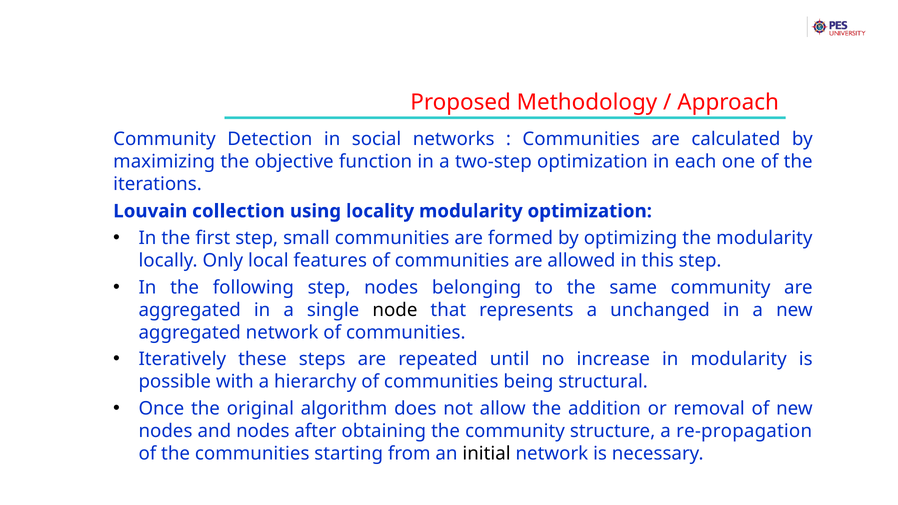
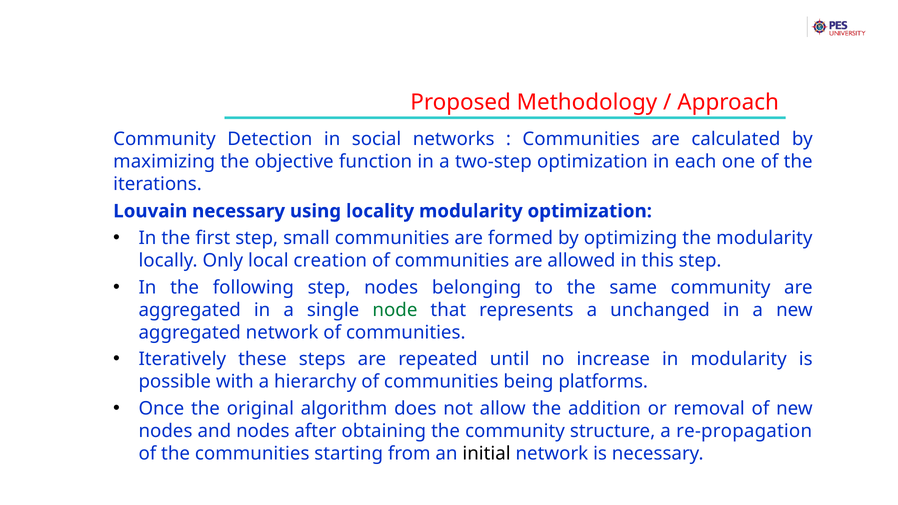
Louvain collection: collection -> necessary
features: features -> creation
node colour: black -> green
structural: structural -> platforms
